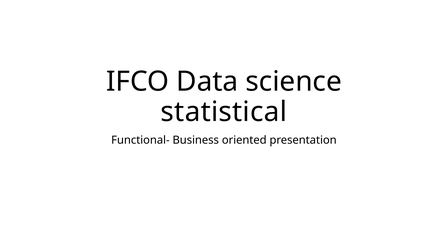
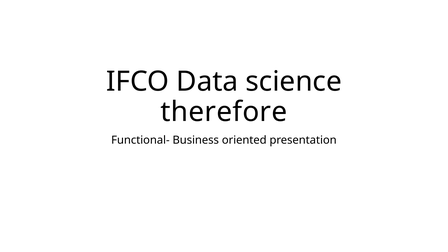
statistical: statistical -> therefore
